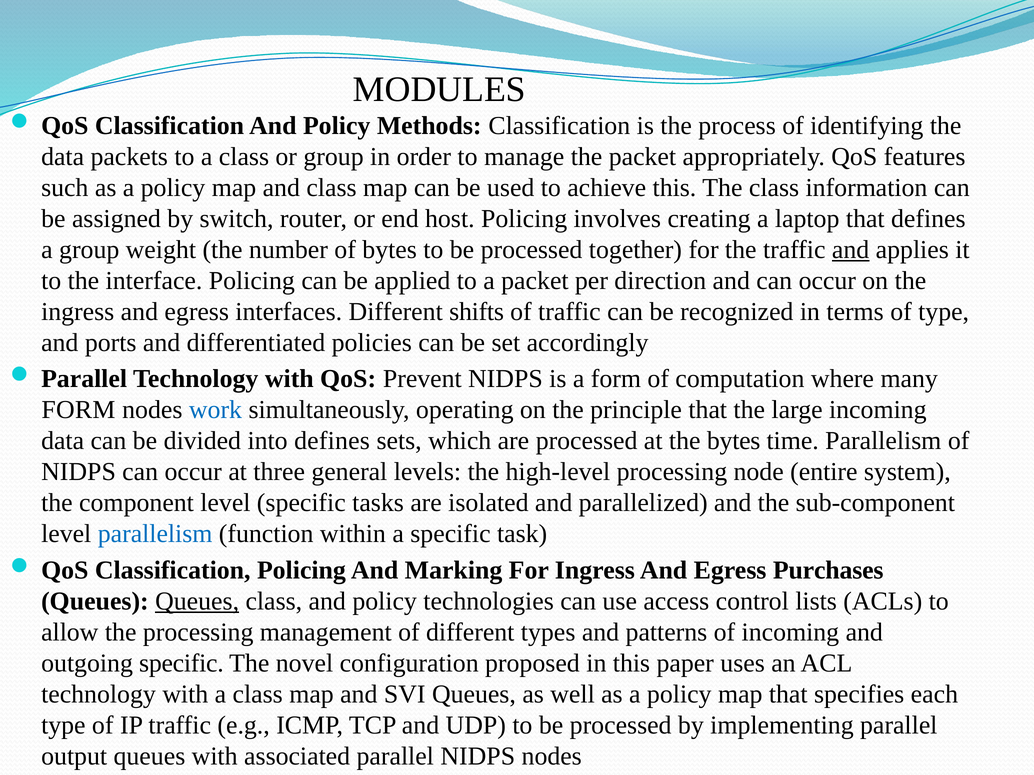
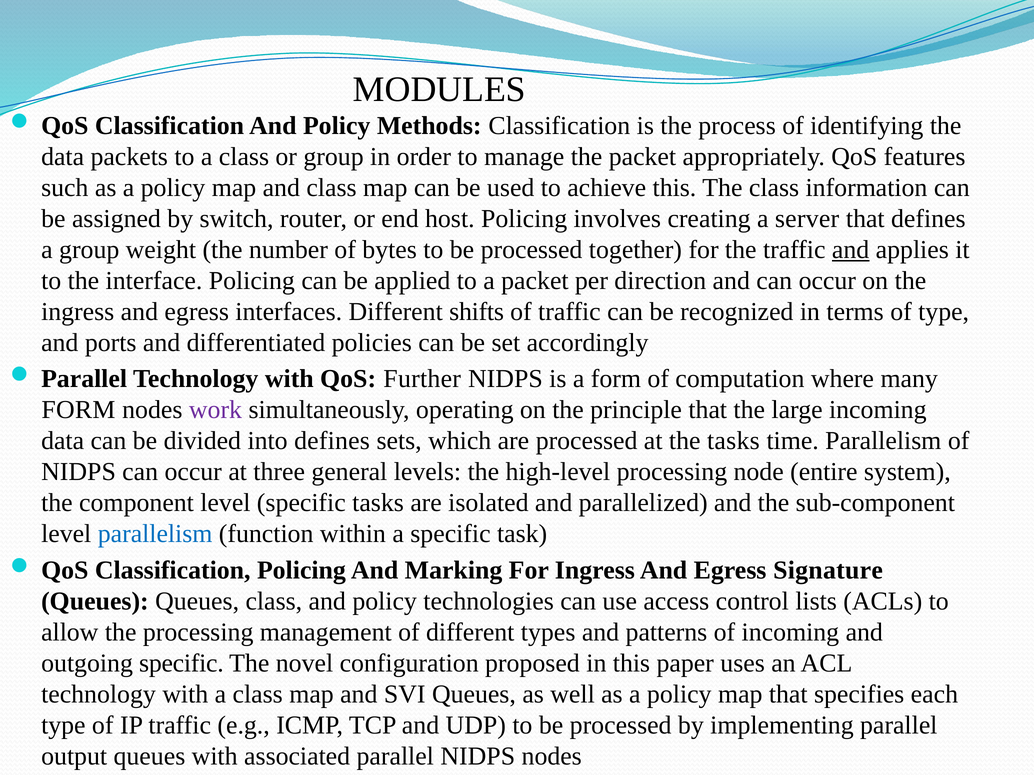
laptop: laptop -> server
Prevent: Prevent -> Further
work colour: blue -> purple
the bytes: bytes -> tasks
Purchases: Purchases -> Signature
Queues at (197, 601) underline: present -> none
